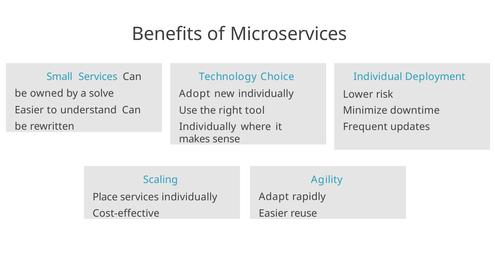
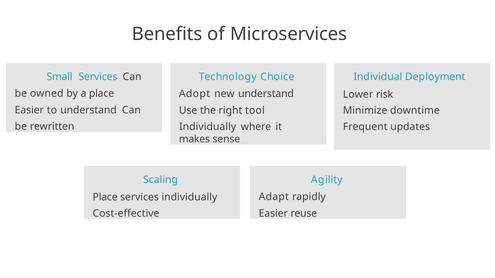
a solve: solve -> place
new individually: individually -> understand
